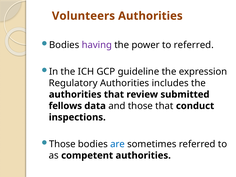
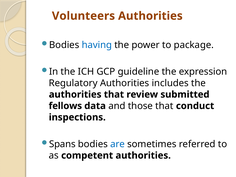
having colour: purple -> blue
to referred: referred -> package
Those at (62, 144): Those -> Spans
